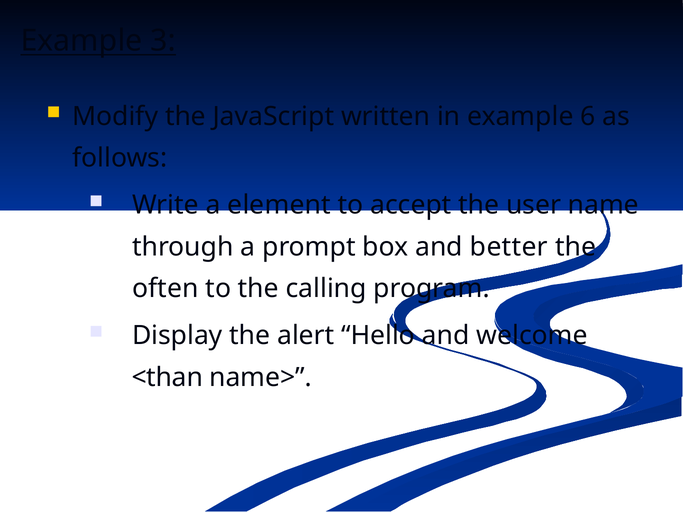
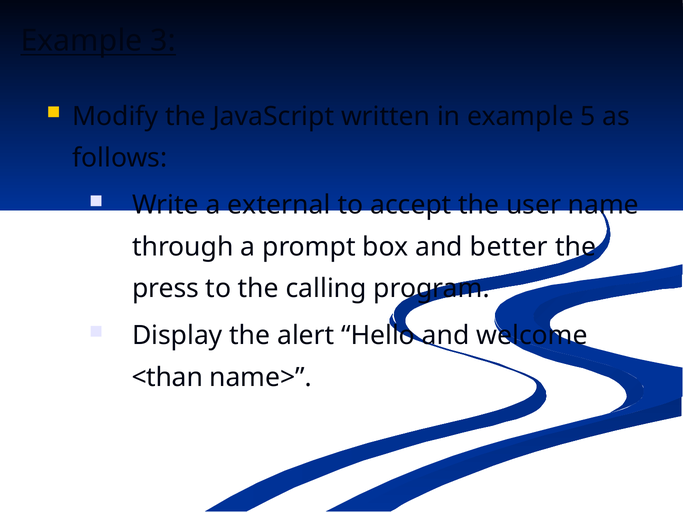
6: 6 -> 5
element: element -> external
often: often -> press
